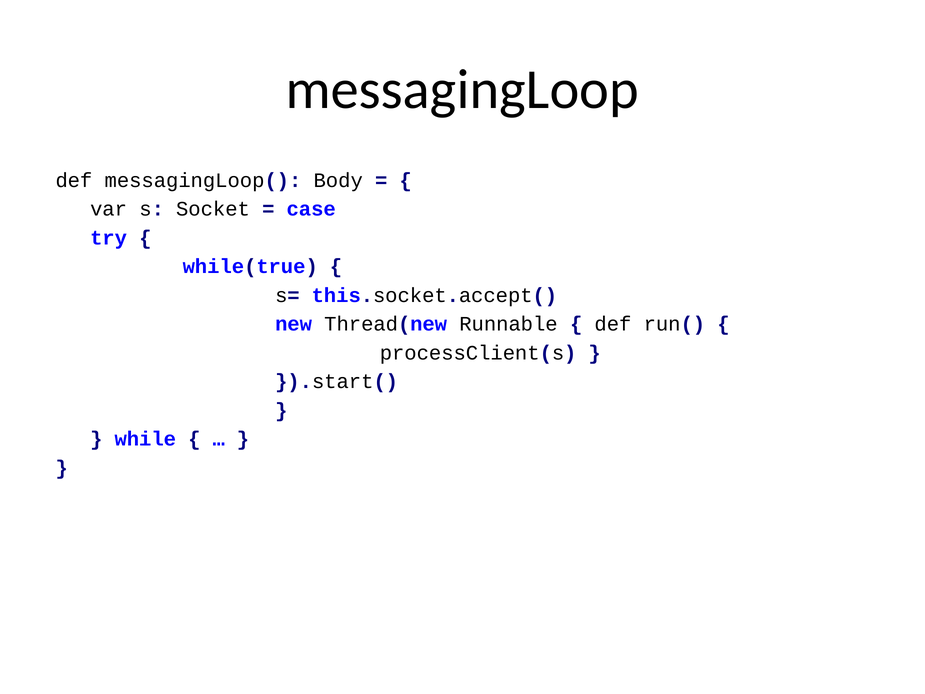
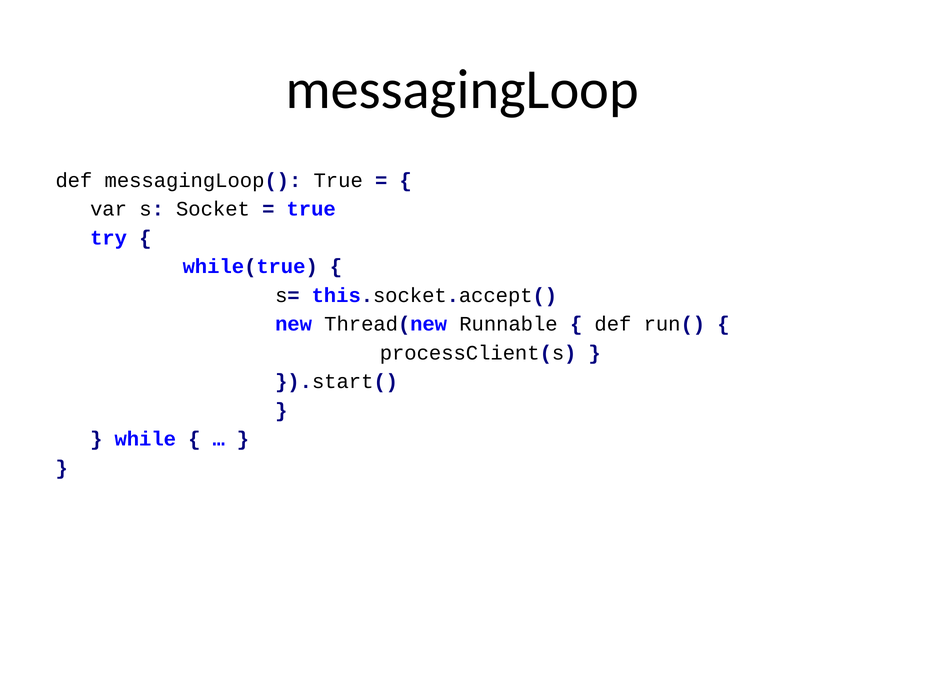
messagingLoop( Body: Body -> True
case at (311, 209): case -> true
